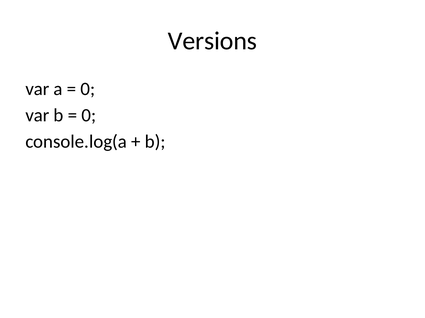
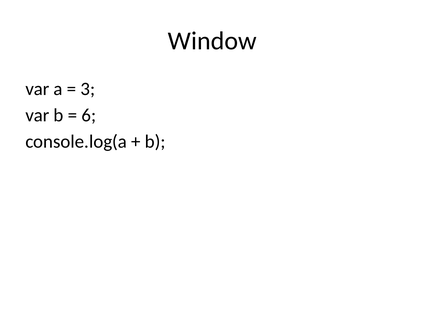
Versions: Versions -> Window
0 at (88, 89): 0 -> 3
0 at (89, 116): 0 -> 6
